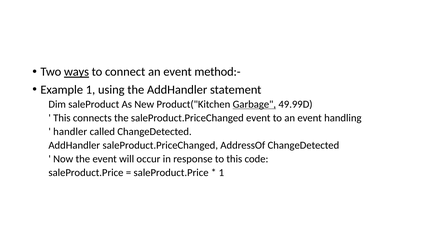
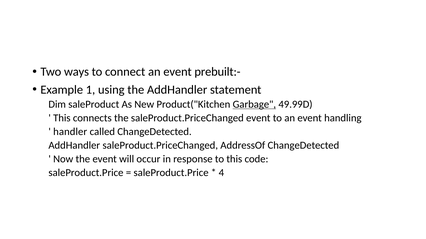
ways underline: present -> none
method:-: method:- -> prebuilt:-
1 at (221, 173): 1 -> 4
